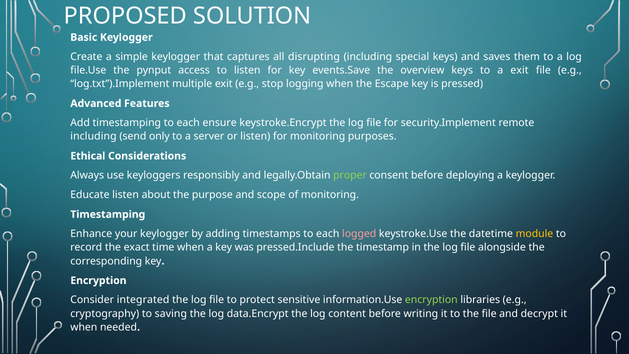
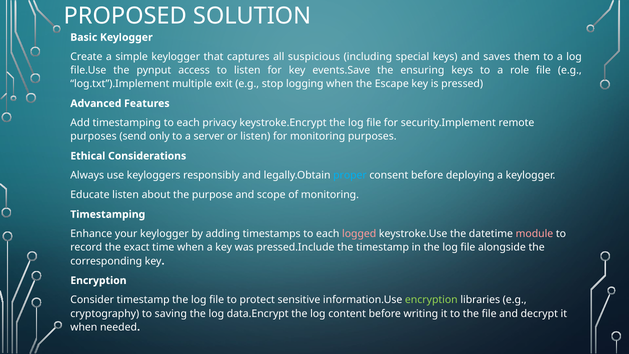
disrupting: disrupting -> suspicious
overview: overview -> ensuring
a exit: exit -> role
ensure: ensure -> privacy
including at (93, 136): including -> purposes
proper colour: light green -> light blue
module colour: yellow -> pink
Consider integrated: integrated -> timestamp
